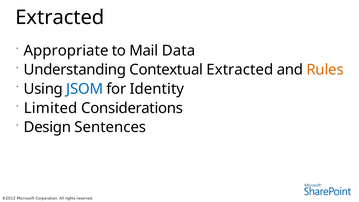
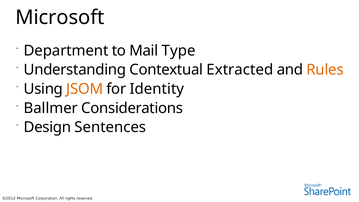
Extracted at (60, 18): Extracted -> Microsoft
Appropriate: Appropriate -> Department
Data: Data -> Type
JSOM colour: blue -> orange
Limited: Limited -> Ballmer
